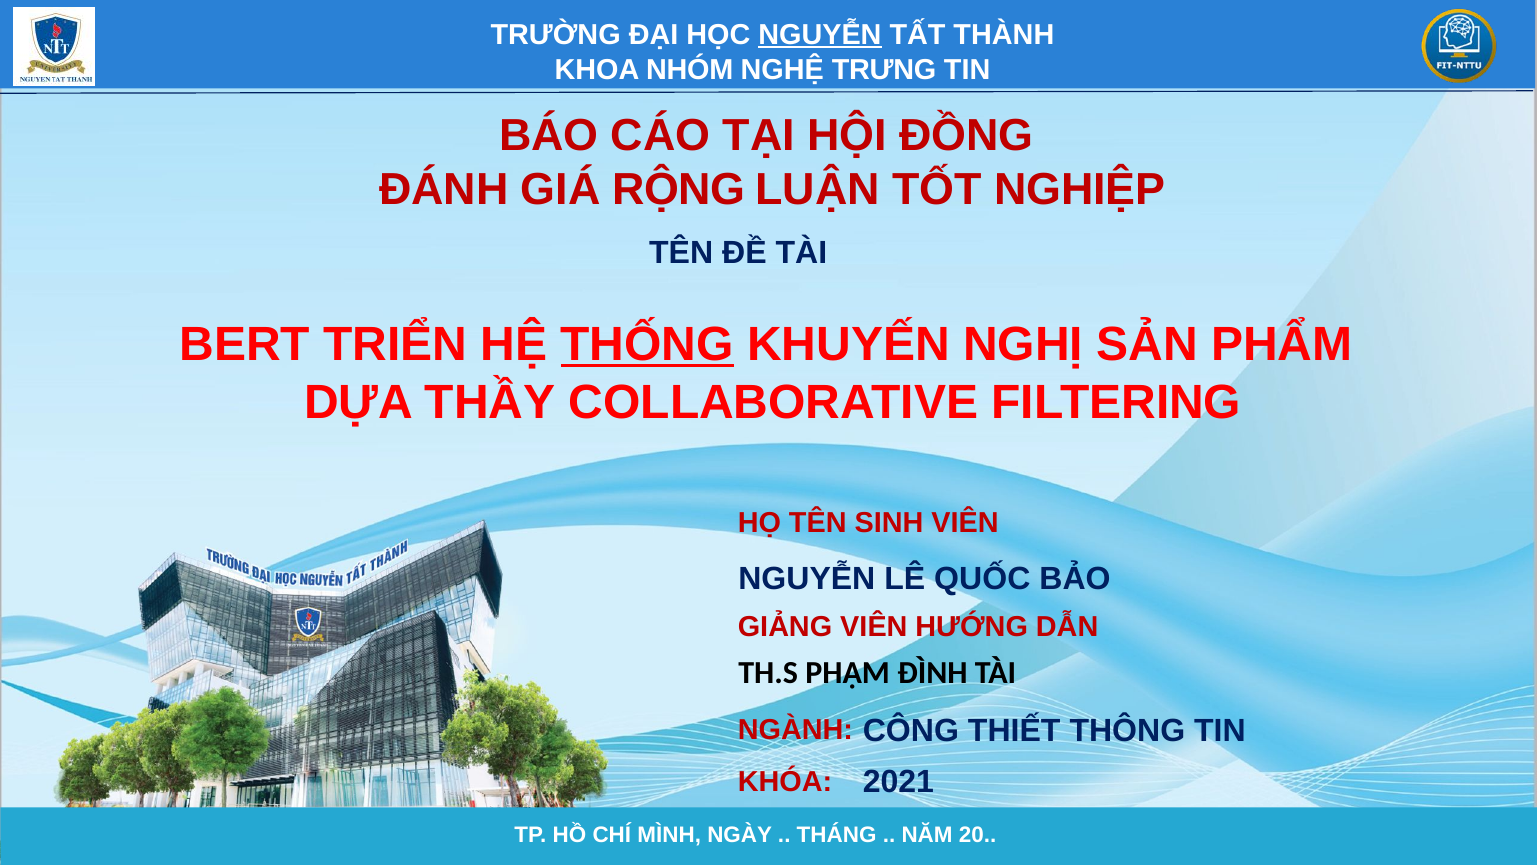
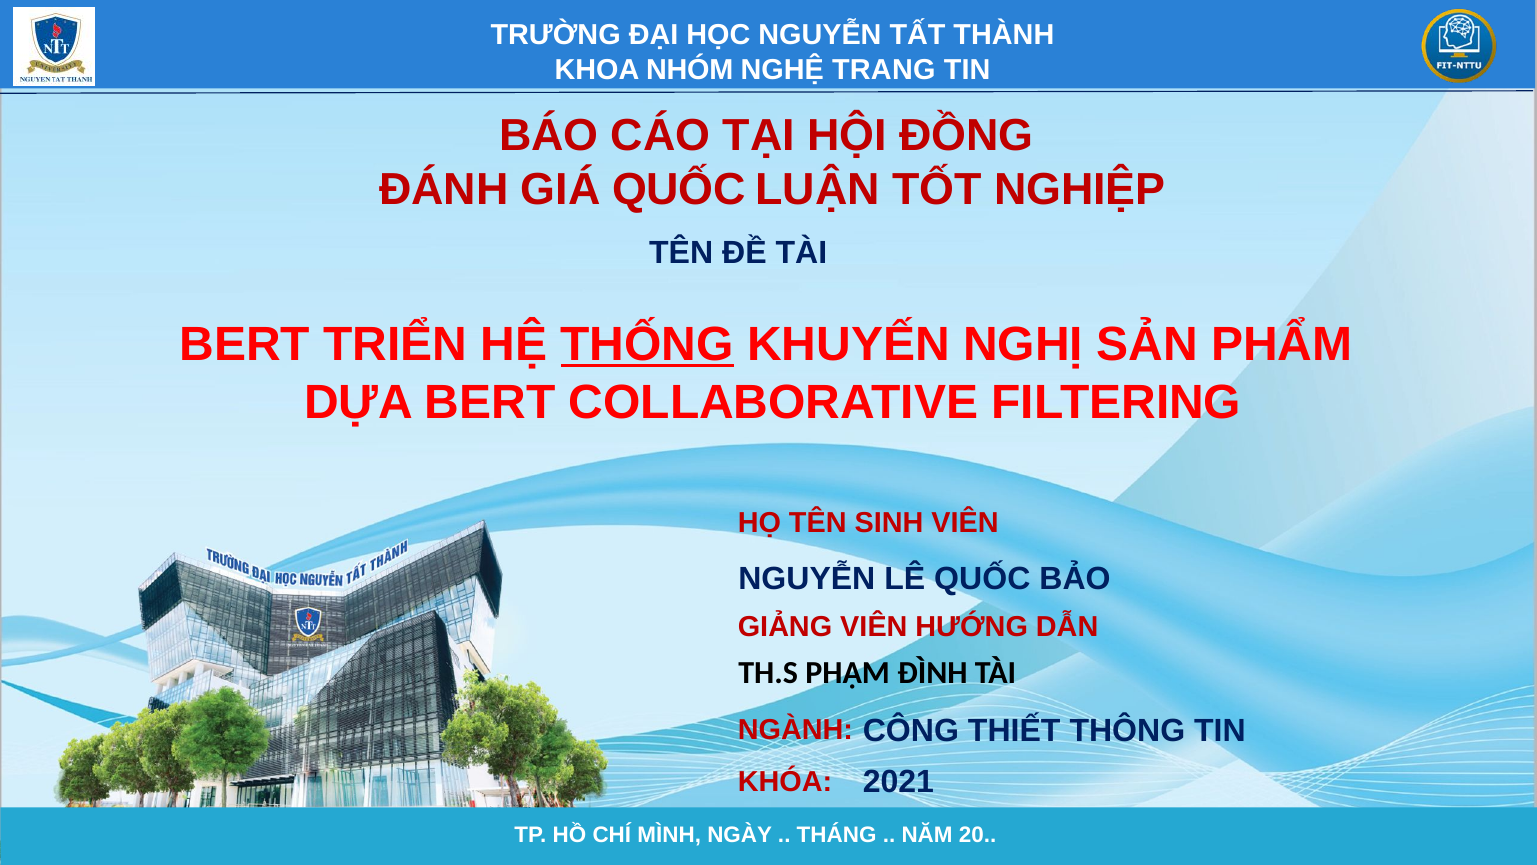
NGUYỄN at (820, 35) underline: present -> none
TRƯNG: TRƯNG -> TRANG
GIÁ RỘNG: RỘNG -> QUỐC
DỰA THẦY: THẦY -> BERT
